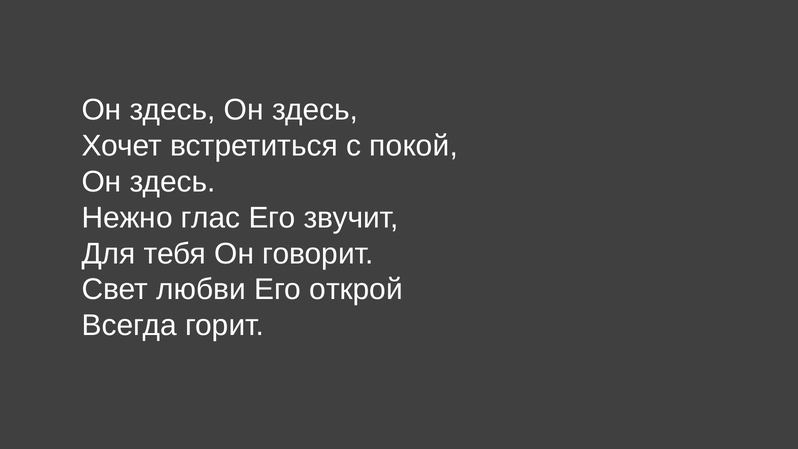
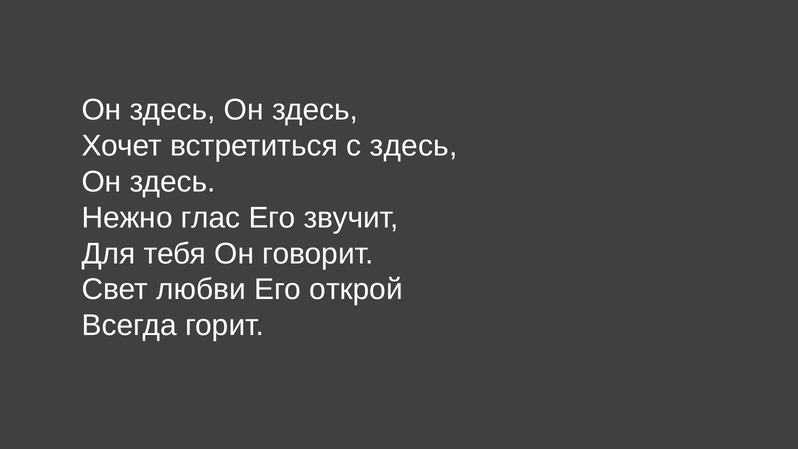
с покой: покой -> здесь
